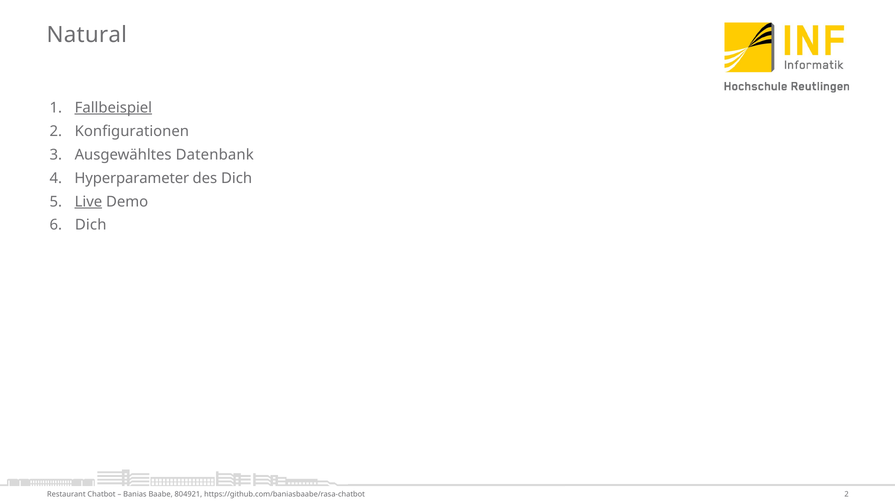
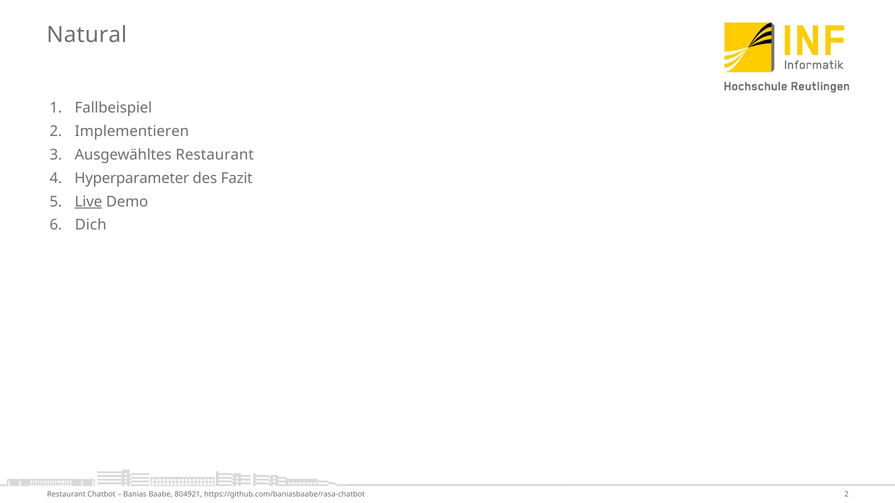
Fallbeispiel underline: present -> none
Konfigurationen: Konfigurationen -> Implementieren
Ausgewähltes Datenbank: Datenbank -> Restaurant
des Dich: Dich -> Fazit
